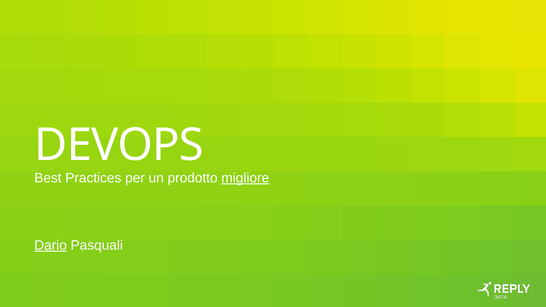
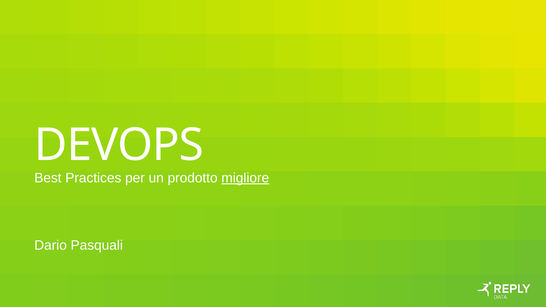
Dario underline: present -> none
